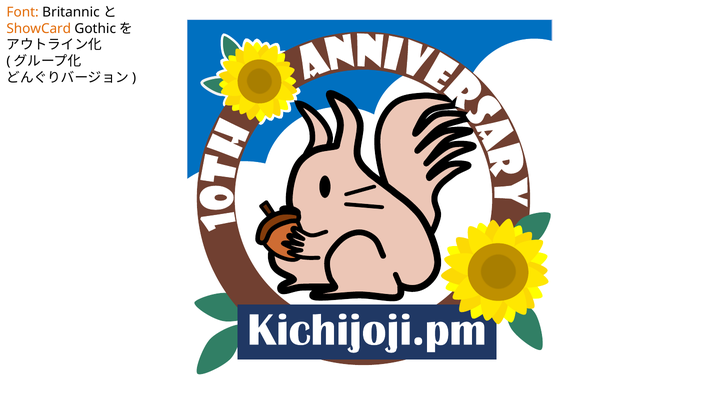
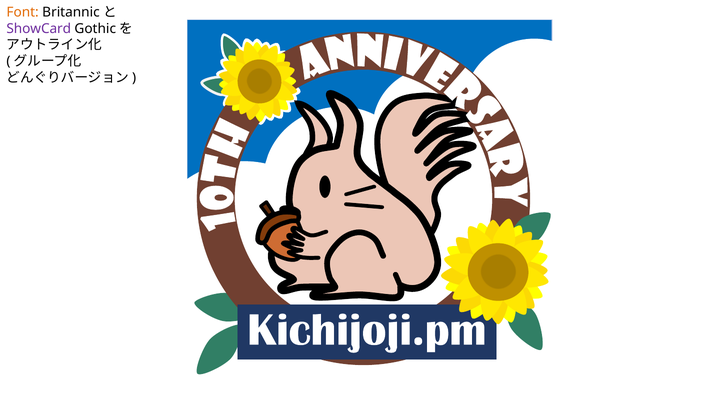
ShowCard colour: orange -> purple
